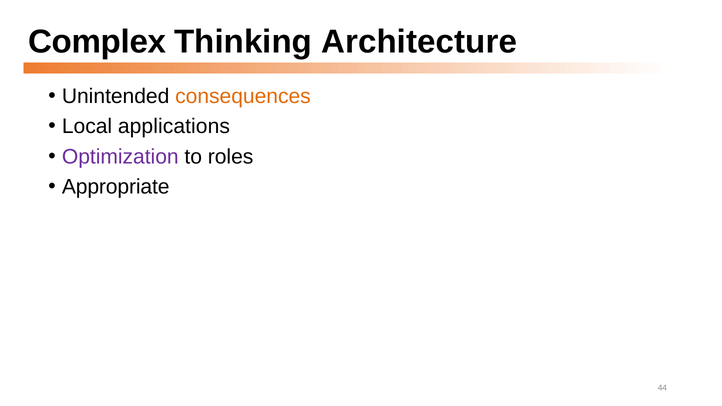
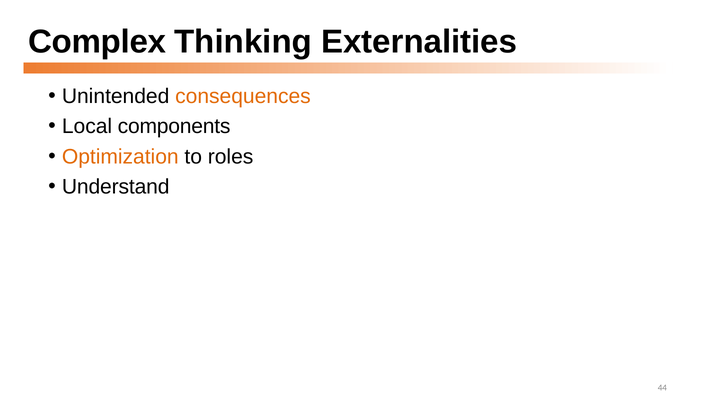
Architecture: Architecture -> Externalities
applications: applications -> components
Optimization colour: purple -> orange
Appropriate: Appropriate -> Understand
